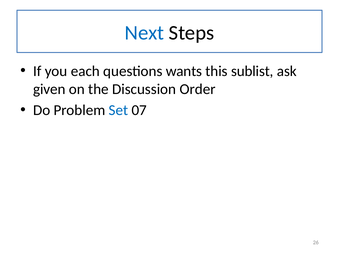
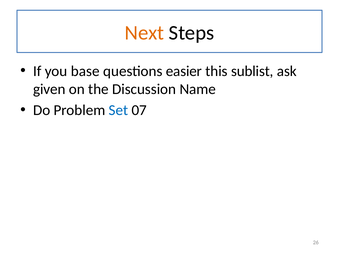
Next colour: blue -> orange
each: each -> base
wants: wants -> easier
Order: Order -> Name
